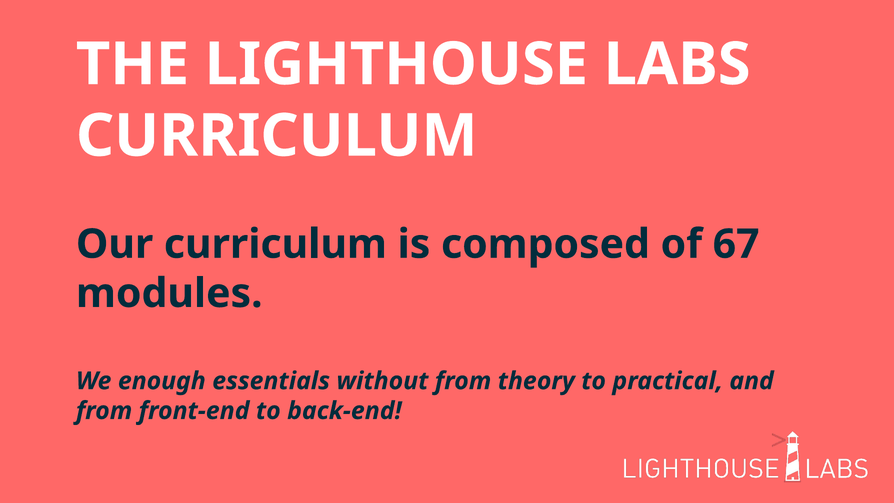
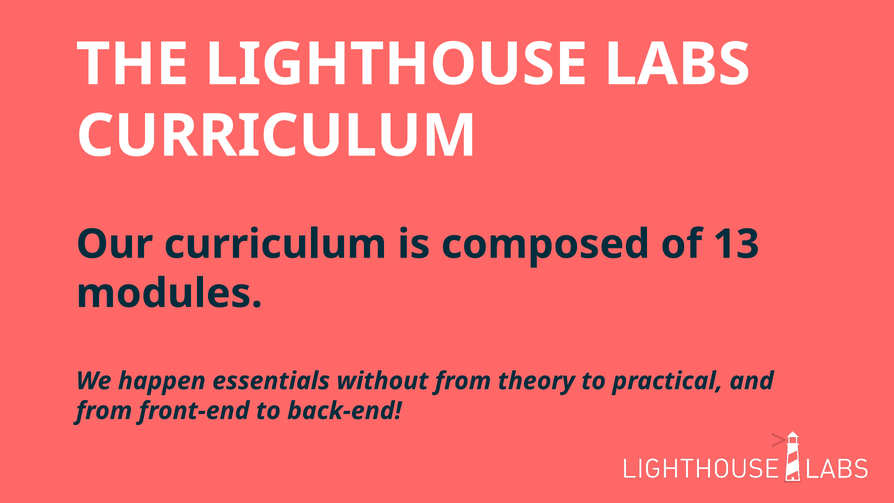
67: 67 -> 13
enough: enough -> happen
